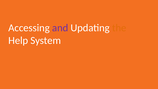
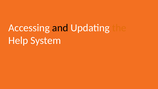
and colour: purple -> black
